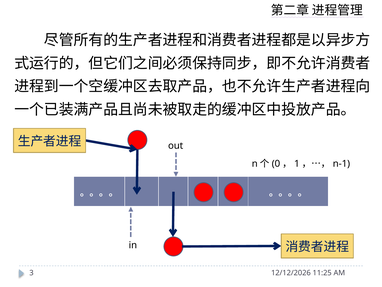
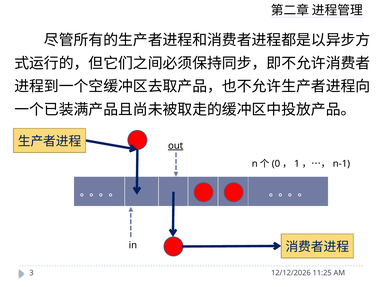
out underline: none -> present
